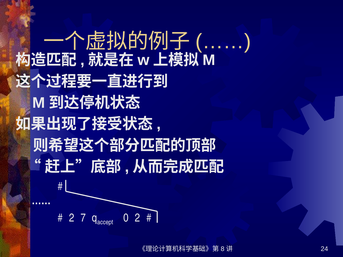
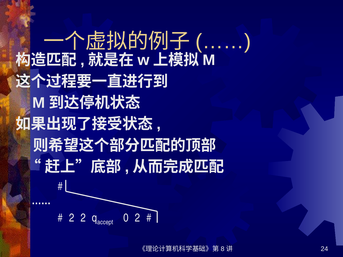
7 at (83, 218): 7 -> 2
